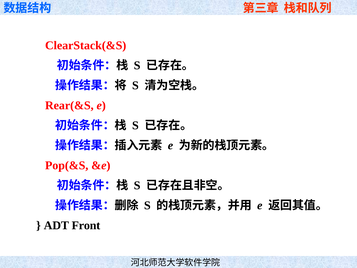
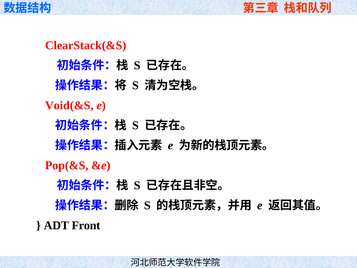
Rear(&S: Rear(&S -> Void(&S
